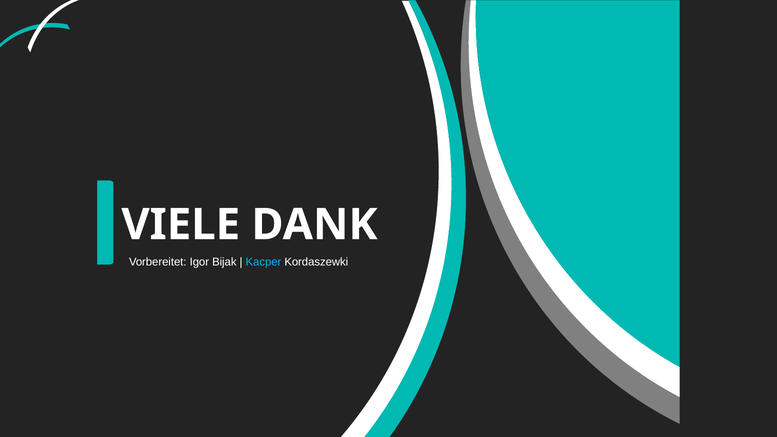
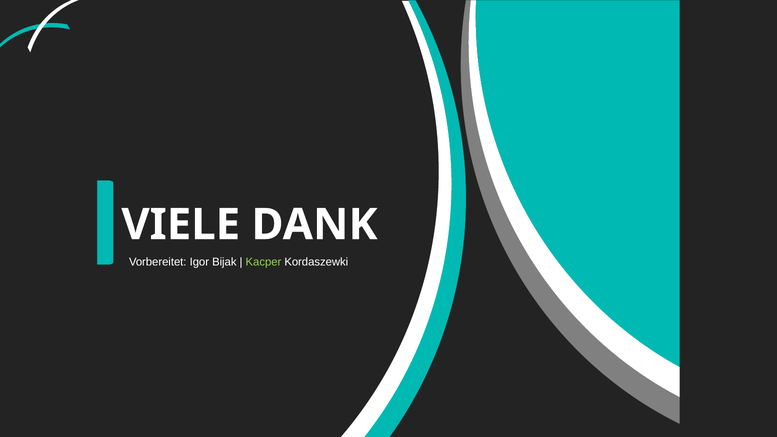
Kacper colour: light blue -> light green
